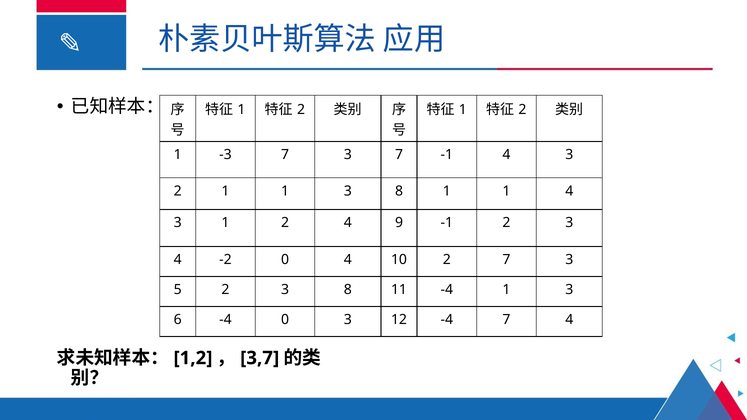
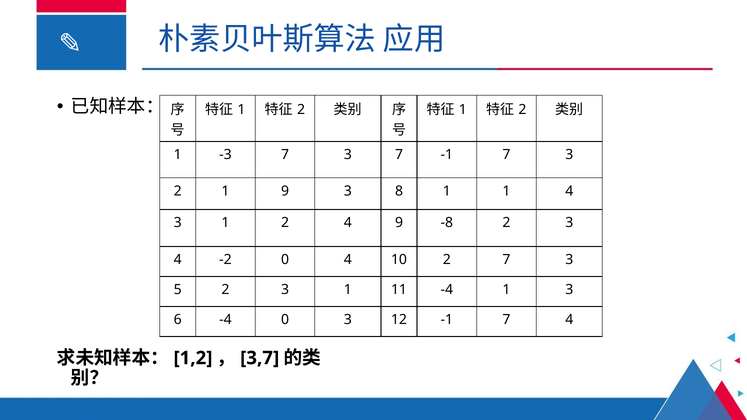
7 -1 4: 4 -> 7
2 1 1: 1 -> 9
9 -1: -1 -> -8
2 3 8: 8 -> 1
12 -4: -4 -> -1
